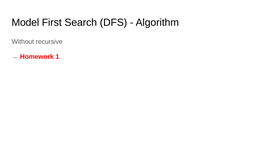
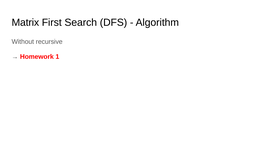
Model: Model -> Matrix
